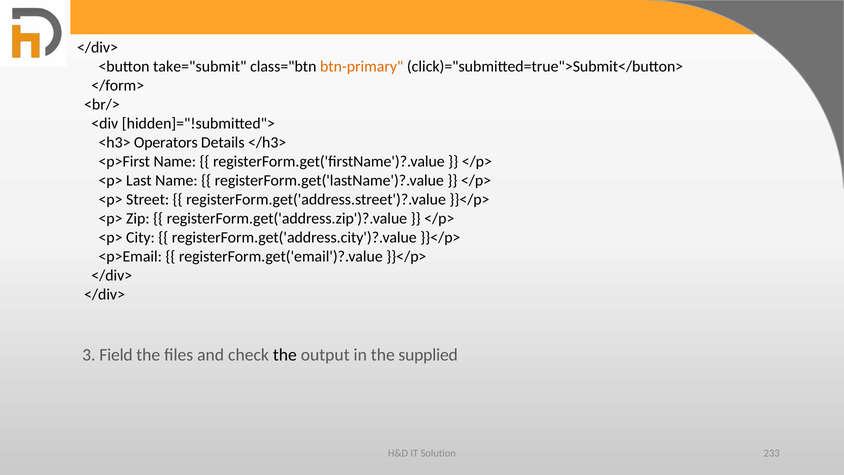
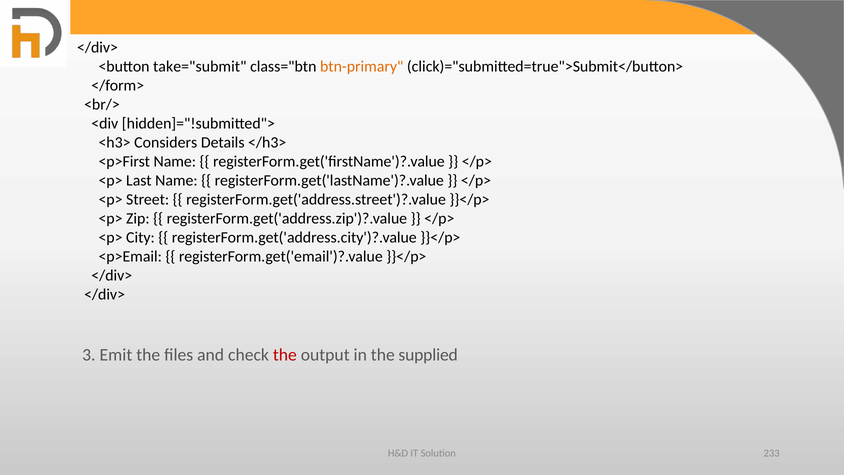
Operators: Operators -> Considers
Field: Field -> Emit
the at (285, 355) colour: black -> red
